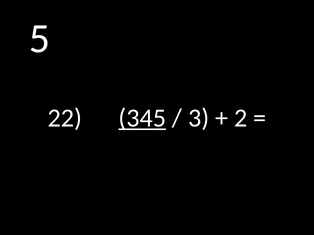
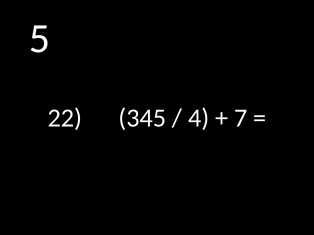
345 underline: present -> none
3: 3 -> 4
2: 2 -> 7
